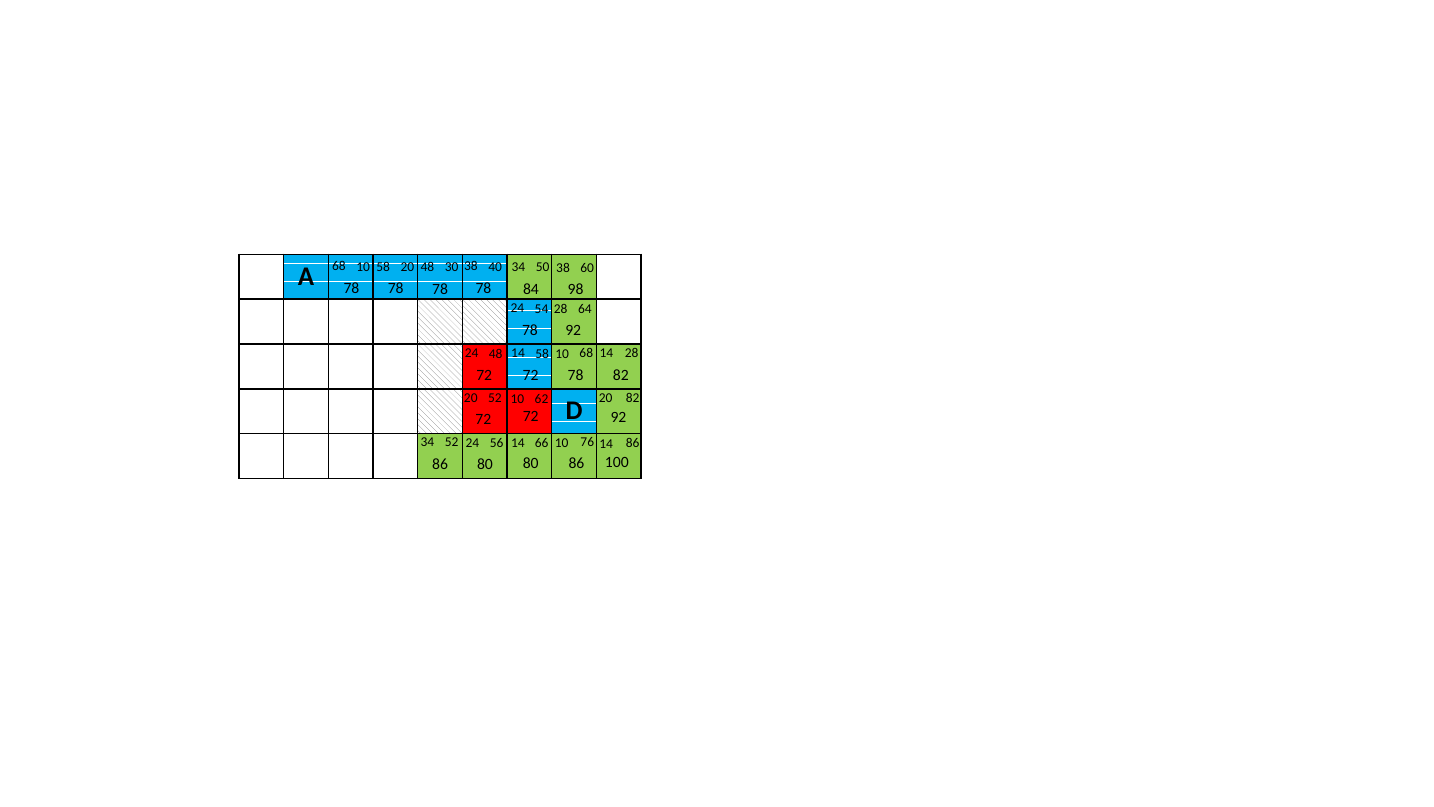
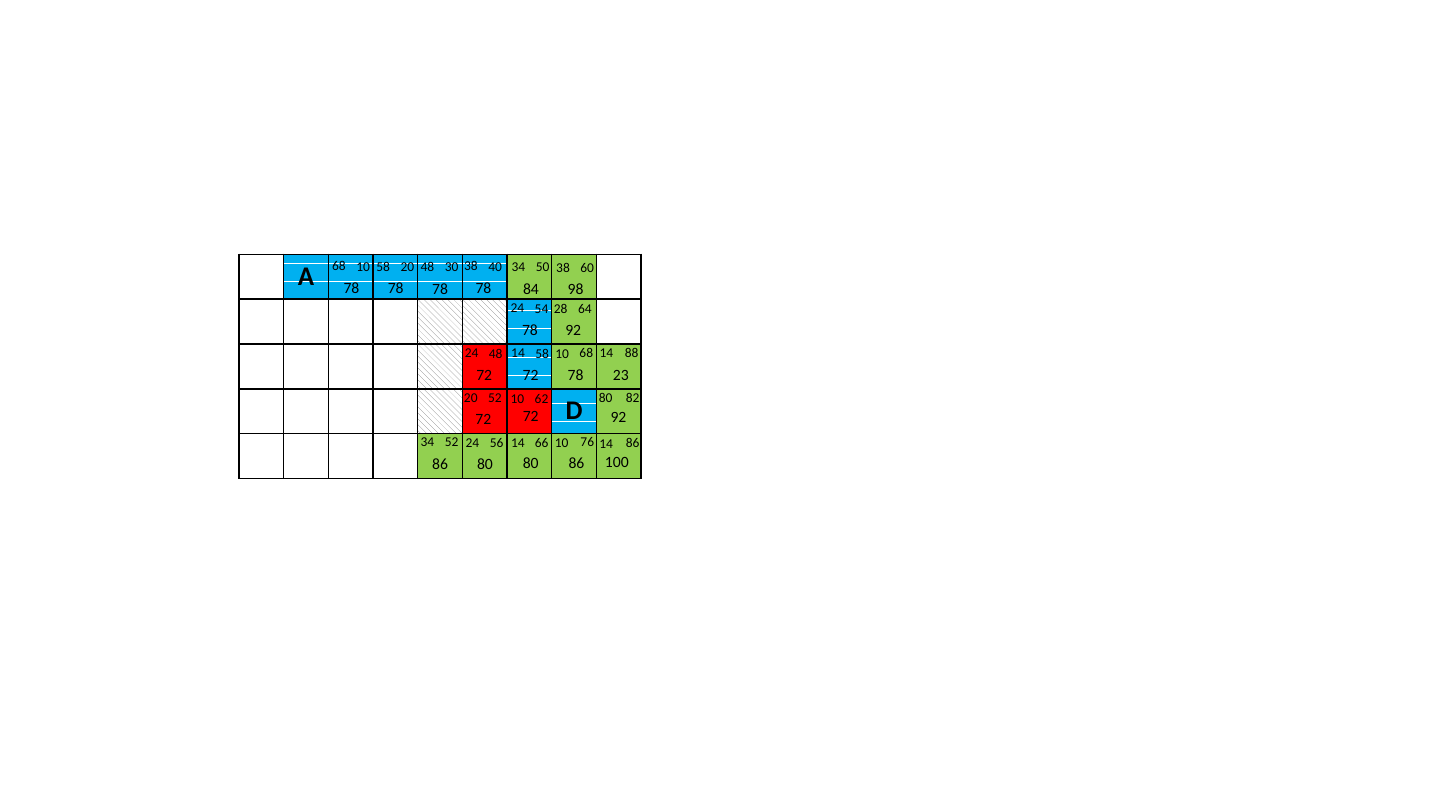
58 28: 28 -> 88
78 82: 82 -> 23
10 20: 20 -> 80
